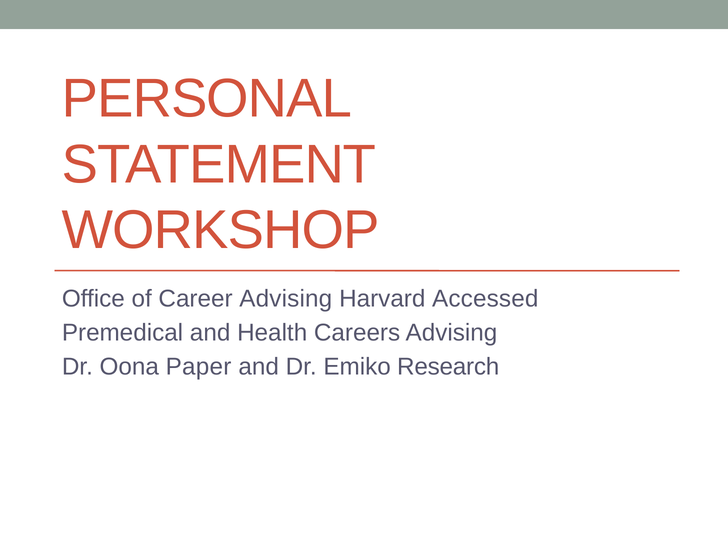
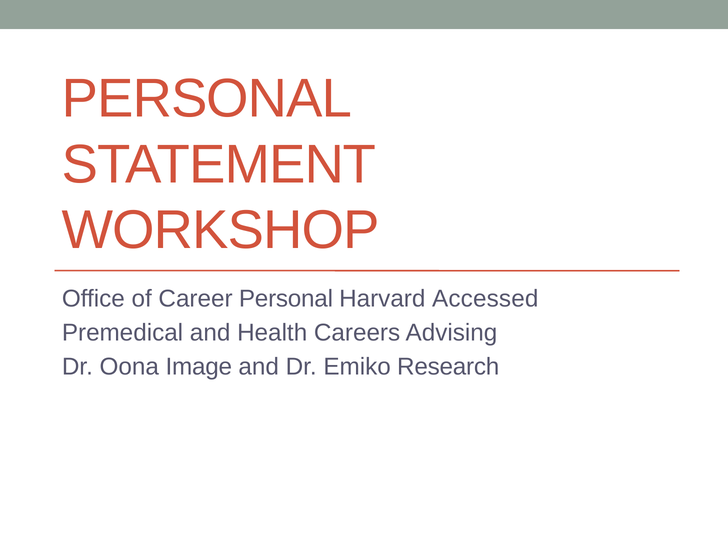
Career Advising: Advising -> Personal
Paper: Paper -> Image
